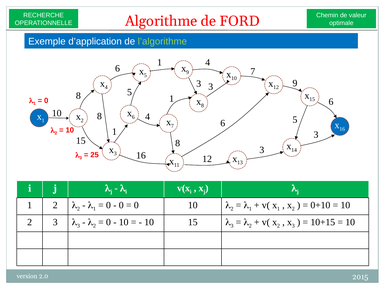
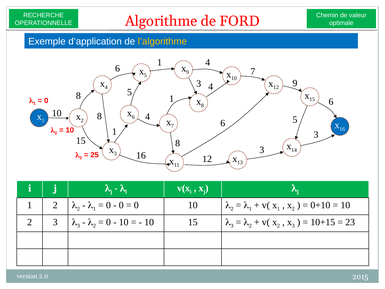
l’algorithme colour: light green -> yellow
3 at (211, 87): 3 -> 4
10 at (350, 222): 10 -> 23
